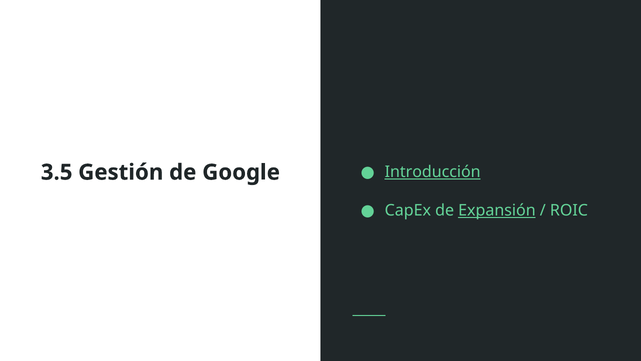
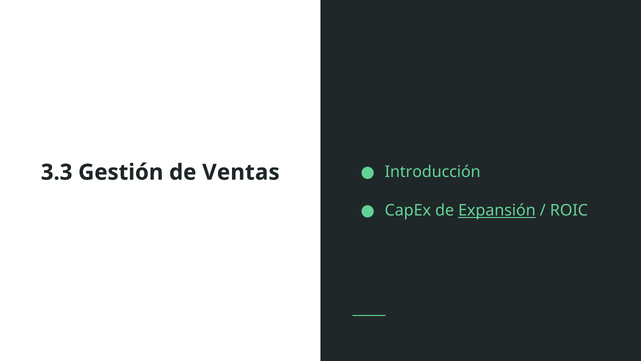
3.5: 3.5 -> 3.3
Google: Google -> Ventas
Introducción underline: present -> none
